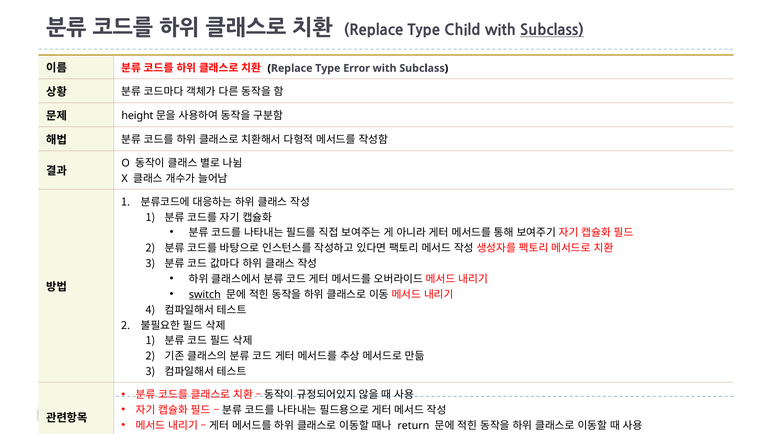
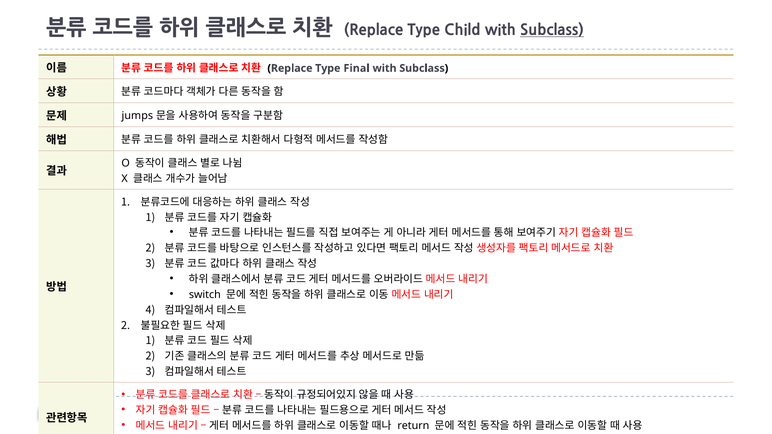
Error: Error -> Final
height: height -> jumps
switch underline: present -> none
